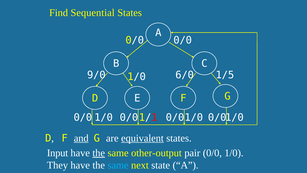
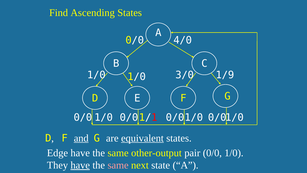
Sequential: Sequential -> Ascending
0/0 at (183, 40): 0/0 -> 4/0
9/0 at (96, 75): 9/0 -> 1/0
6/0: 6/0 -> 3/0
1/5: 1/5 -> 1/9
Input: Input -> Edge
the at (99, 153) underline: present -> none
have at (80, 165) underline: none -> present
same at (118, 165) colour: light blue -> pink
